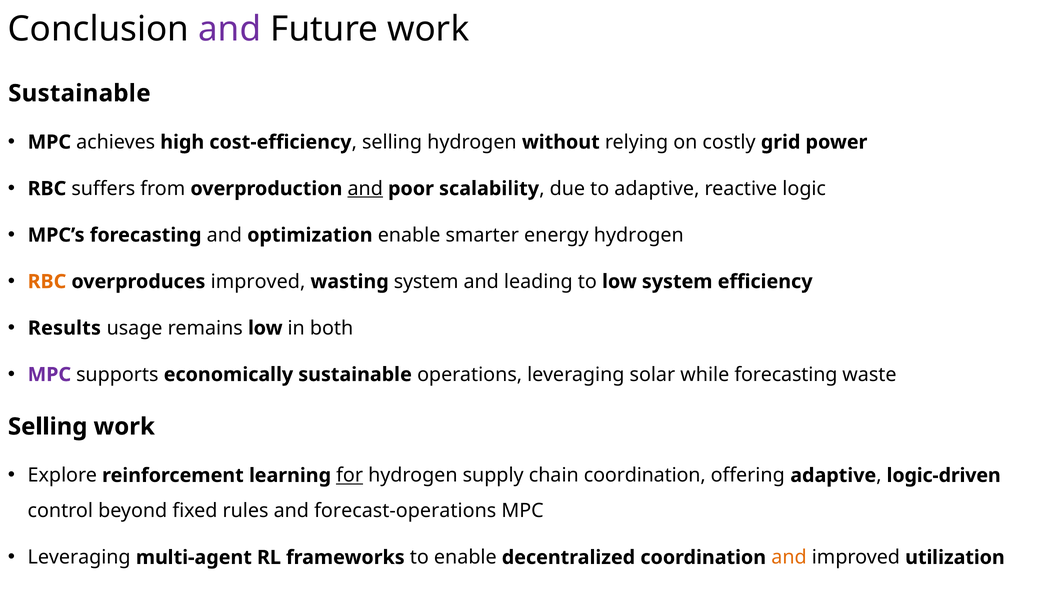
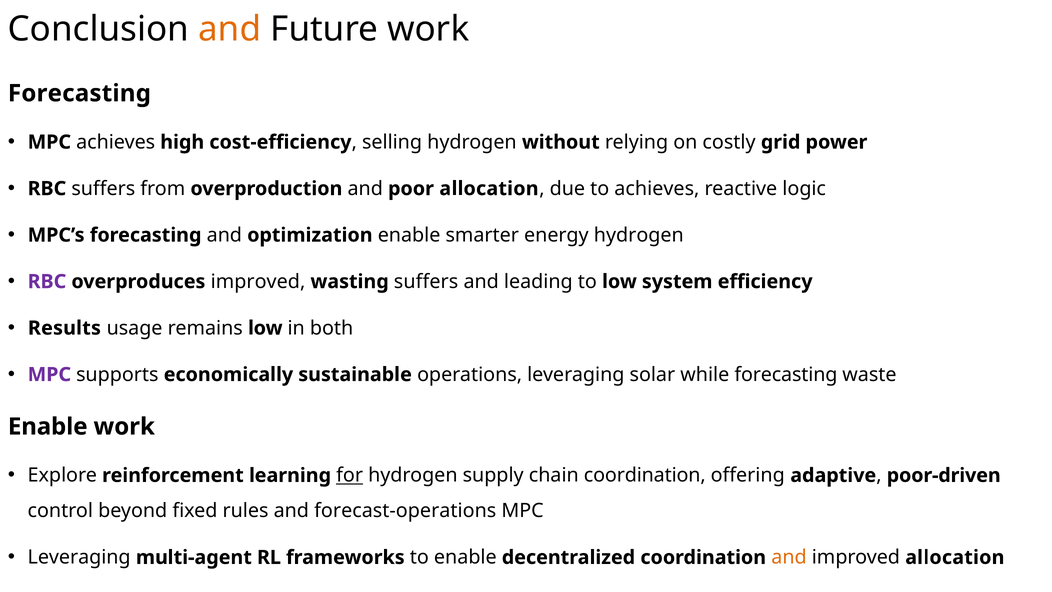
and at (230, 29) colour: purple -> orange
Sustainable at (79, 93): Sustainable -> Forecasting
and at (365, 189) underline: present -> none
poor scalability: scalability -> allocation
to adaptive: adaptive -> achieves
RBC at (47, 282) colour: orange -> purple
wasting system: system -> suffers
Selling at (48, 426): Selling -> Enable
logic-driven: logic-driven -> poor-driven
improved utilization: utilization -> allocation
